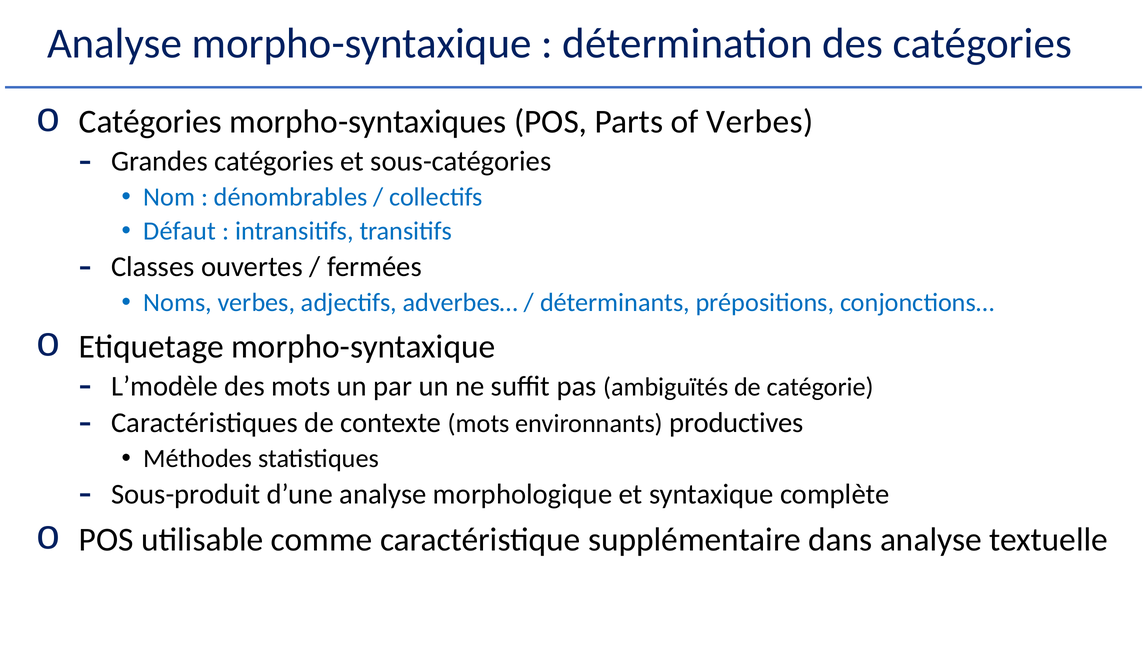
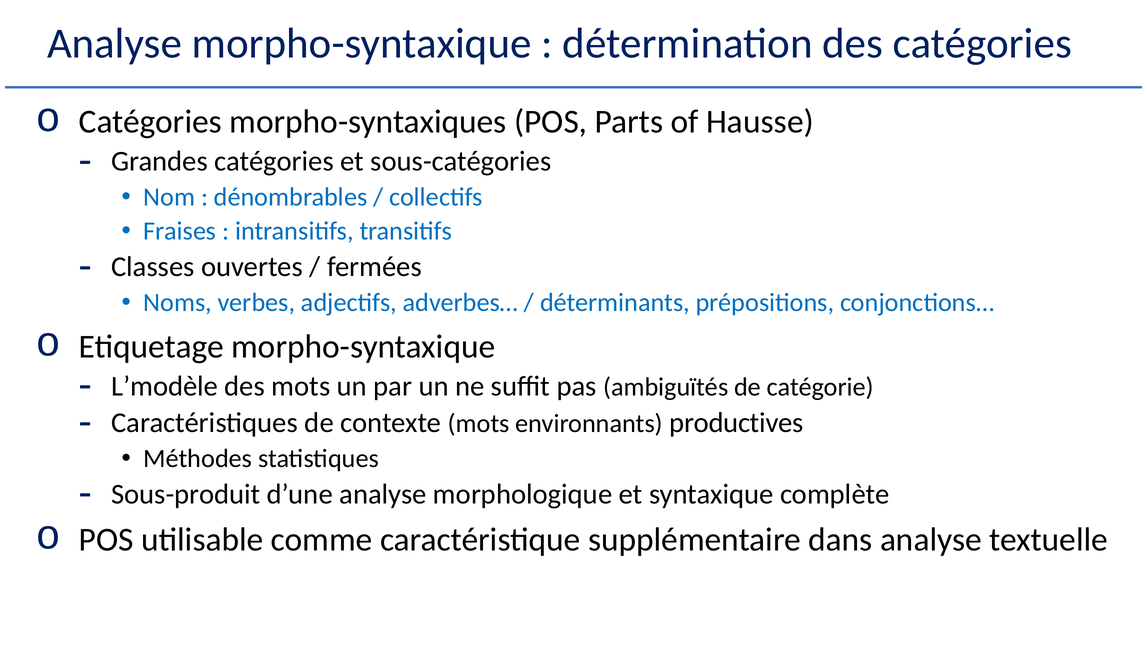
of Verbes: Verbes -> Hausse
Défaut: Défaut -> Fraises
